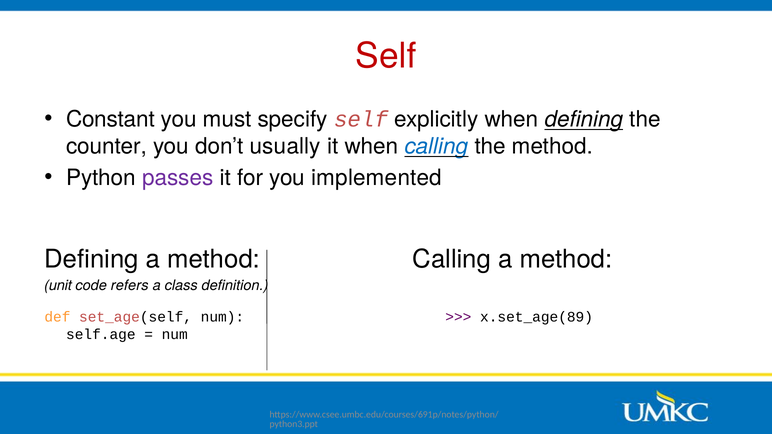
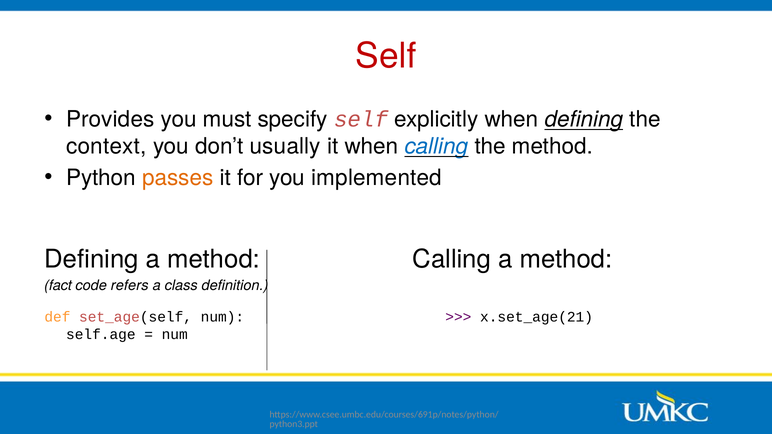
Constant: Constant -> Provides
counter: counter -> context
passes colour: purple -> orange
unit: unit -> fact
x.set_age(89: x.set_age(89 -> x.set_age(21
